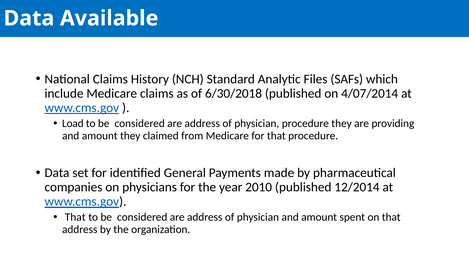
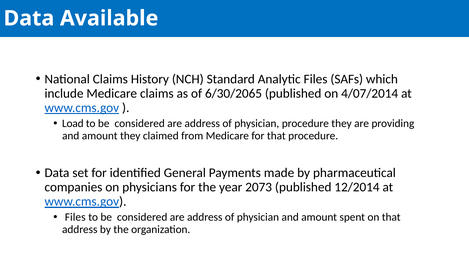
6/30/2018: 6/30/2018 -> 6/30/2065
2010: 2010 -> 2073
That at (75, 217): That -> Files
